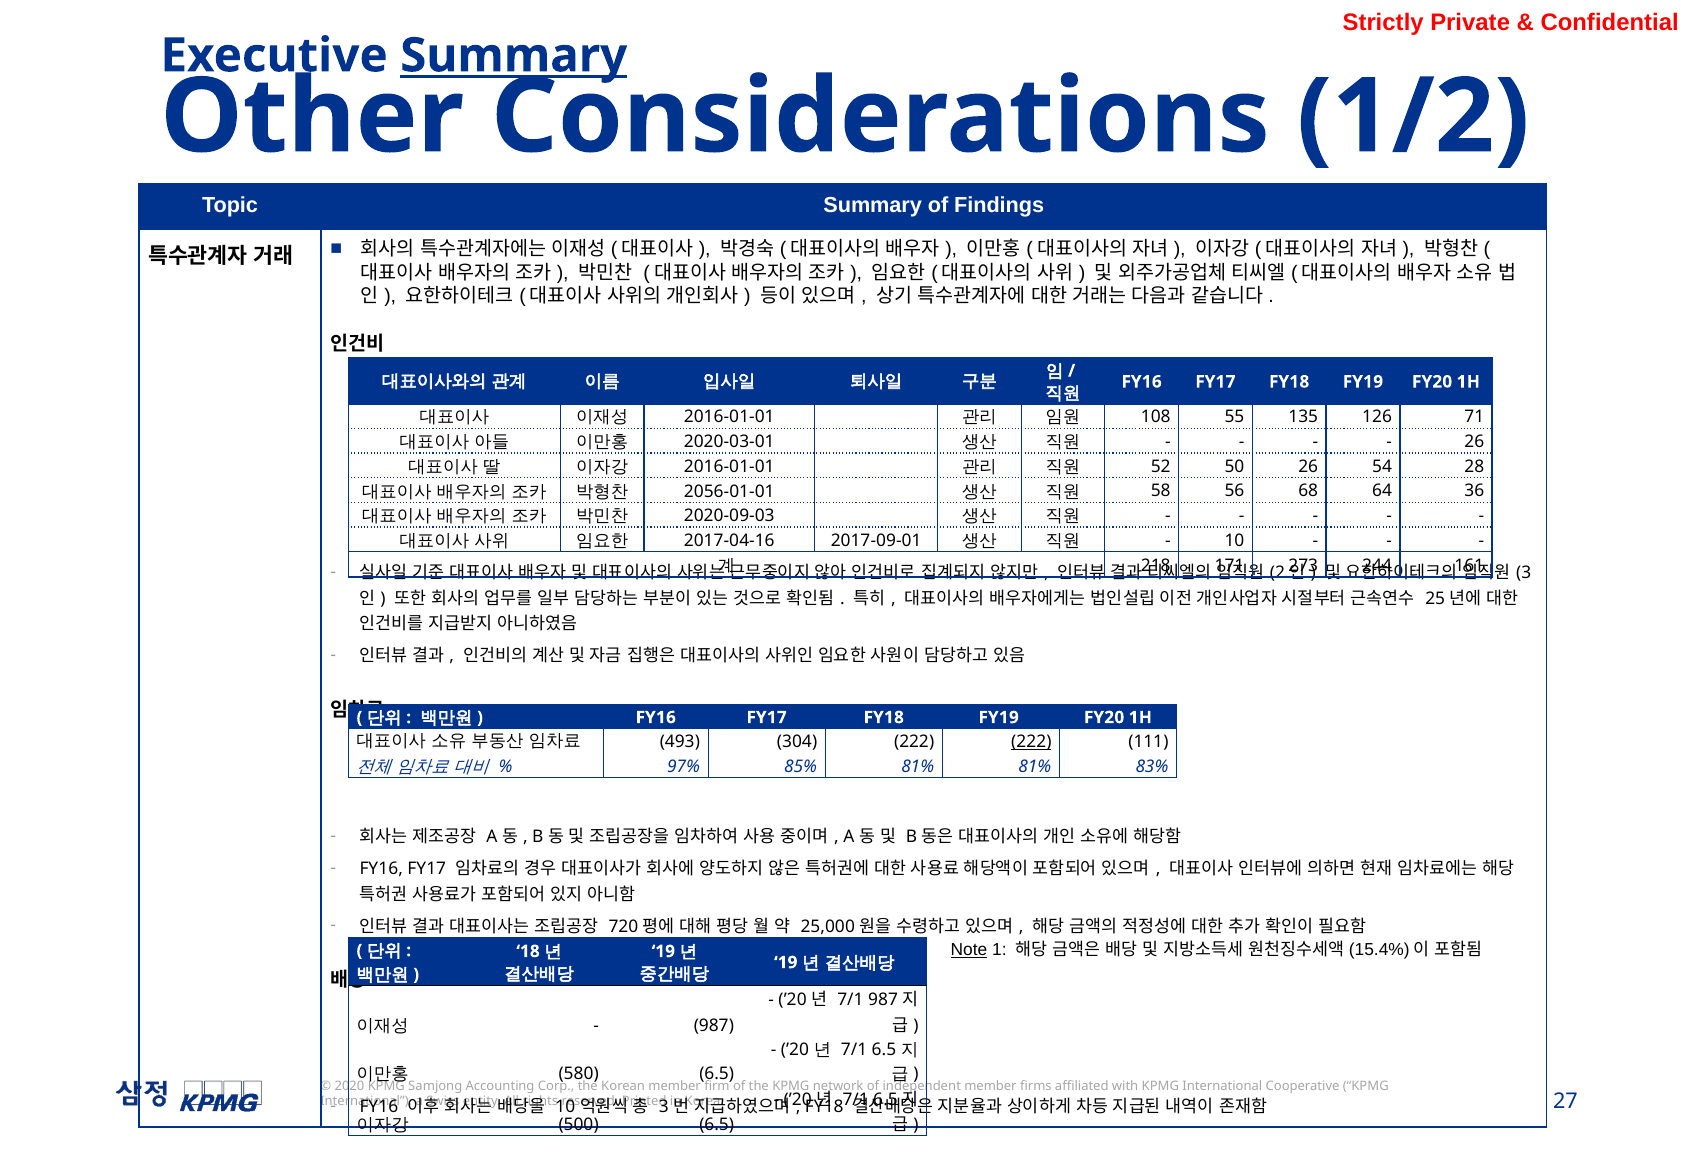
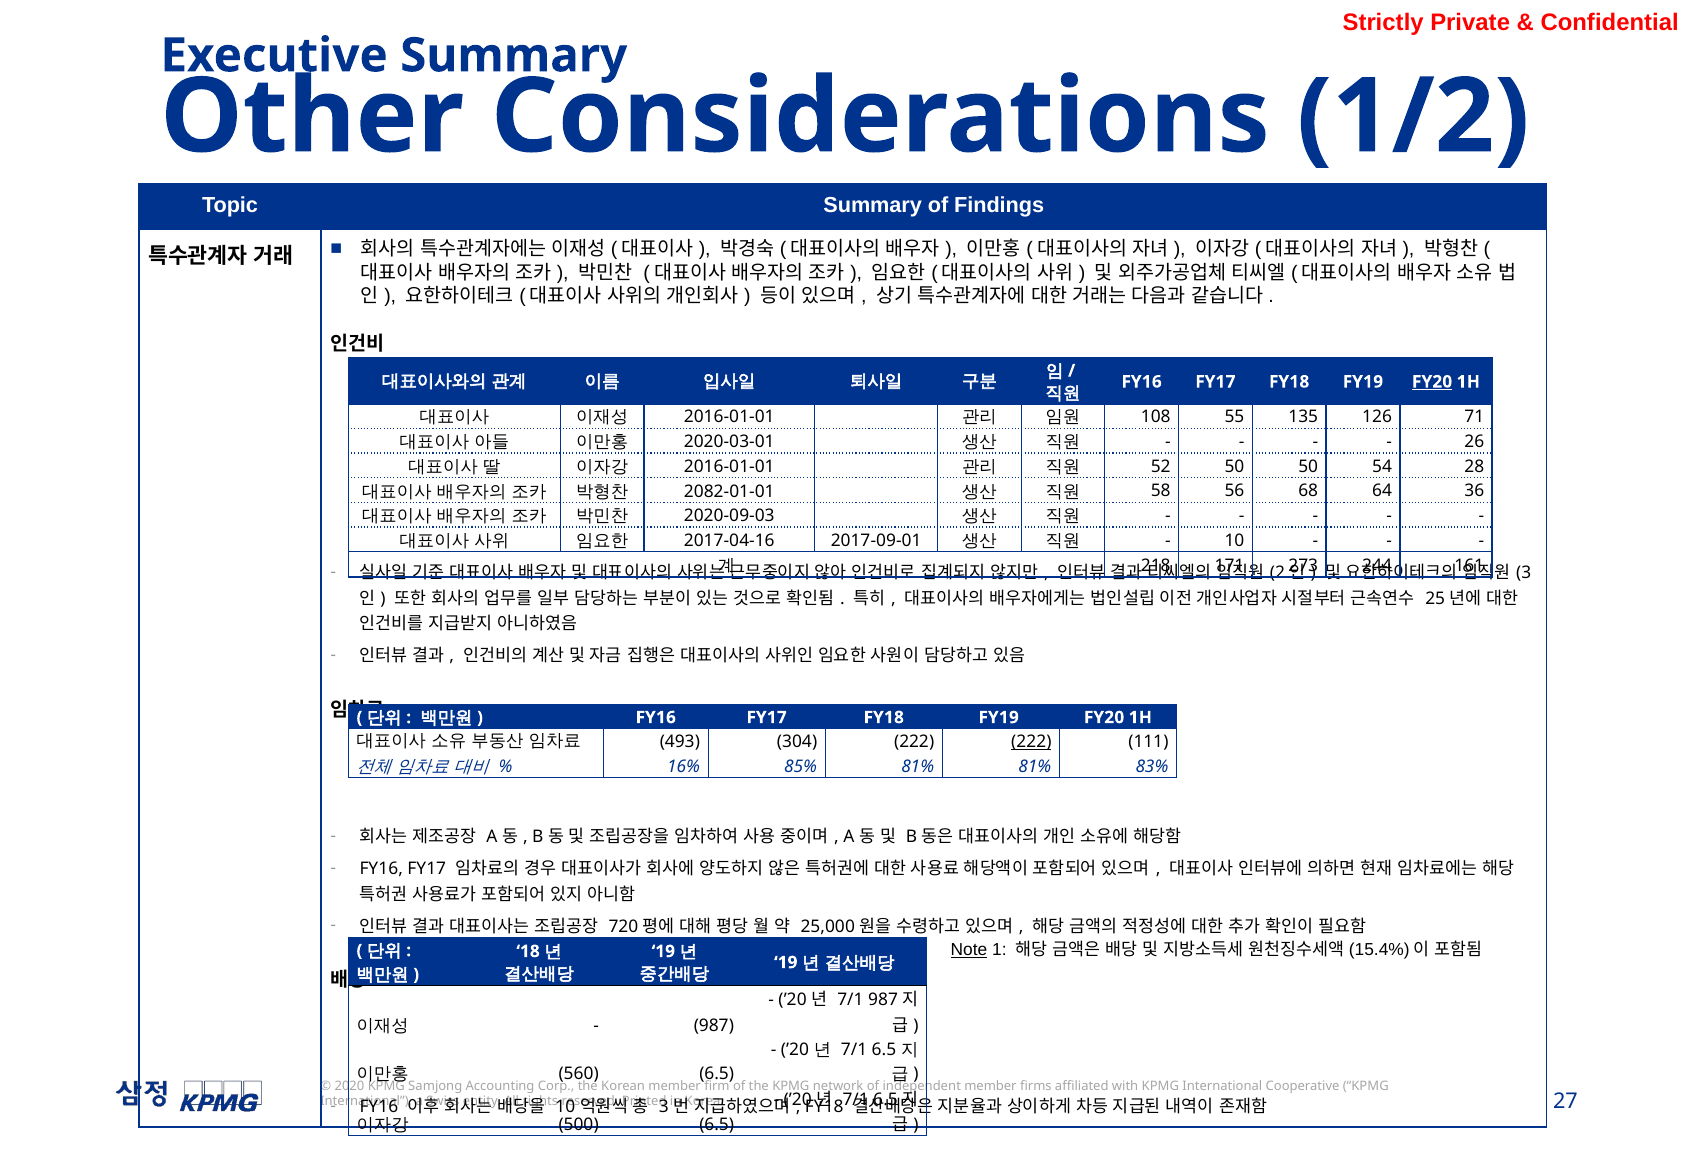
Summary at (514, 56) underline: present -> none
FY20 at (1432, 382) underline: none -> present
50 26: 26 -> 50
2056-01-01: 2056-01-01 -> 2082-01-01
97%: 97% -> 16%
580: 580 -> 560
